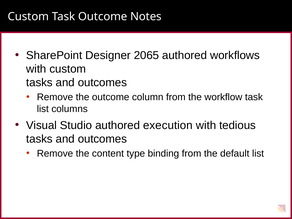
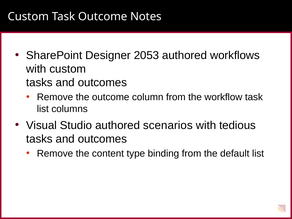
2065: 2065 -> 2053
execution: execution -> scenarios
